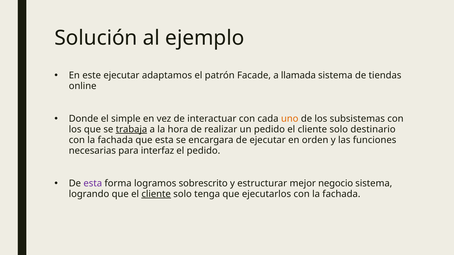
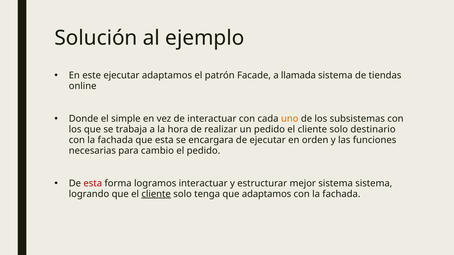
trabaja underline: present -> none
interfaz: interfaz -> cambio
esta at (93, 184) colour: purple -> red
logramos sobrescrito: sobrescrito -> interactuar
mejor negocio: negocio -> sistema
que ejecutarlos: ejecutarlos -> adaptamos
